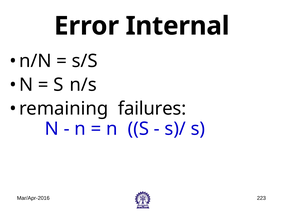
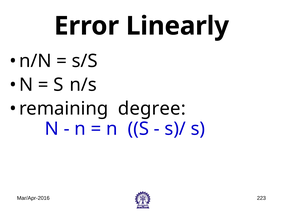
Internal: Internal -> Linearly
failures: failures -> degree
